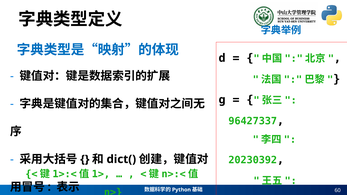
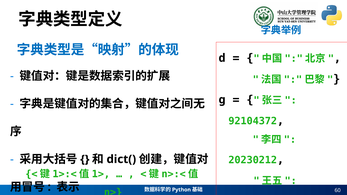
96427337: 96427337 -> 92104372
20230392: 20230392 -> 20230212
